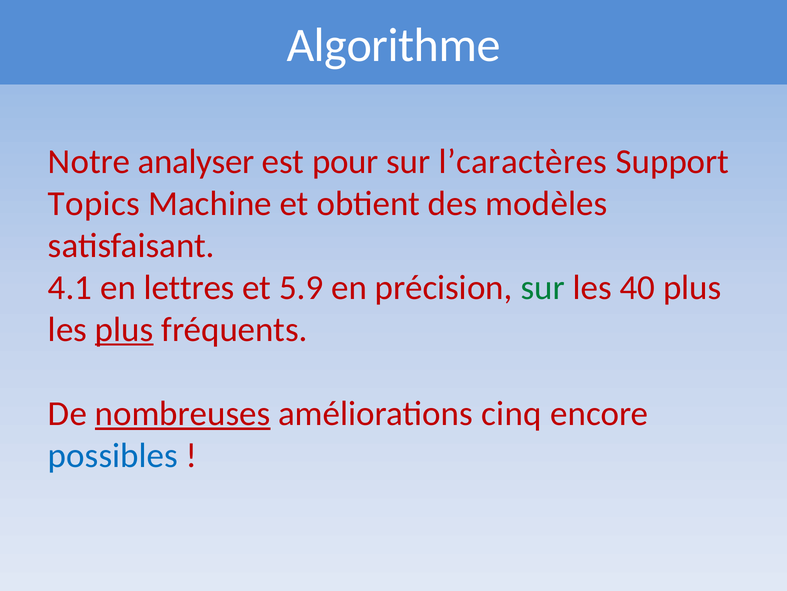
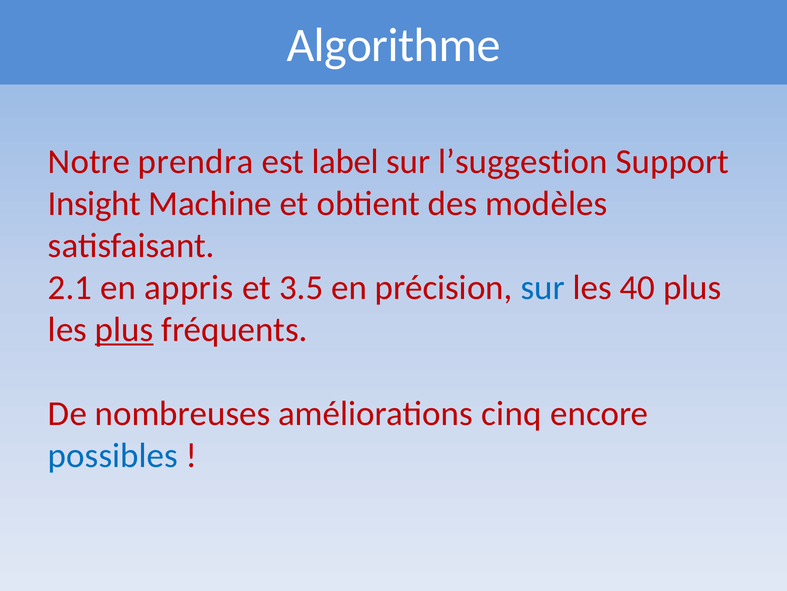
analyser: analyser -> prendra
pour: pour -> label
l’caractères: l’caractères -> l’suggestion
Topics: Topics -> Insight
4.1: 4.1 -> 2.1
lettres: lettres -> appris
5.9: 5.9 -> 3.5
sur at (543, 287) colour: green -> blue
nombreuses underline: present -> none
